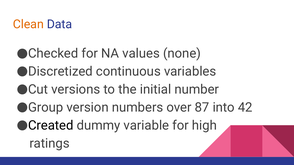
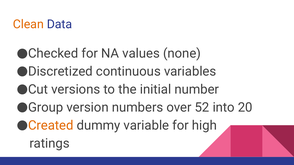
87: 87 -> 52
42: 42 -> 20
Created colour: black -> orange
